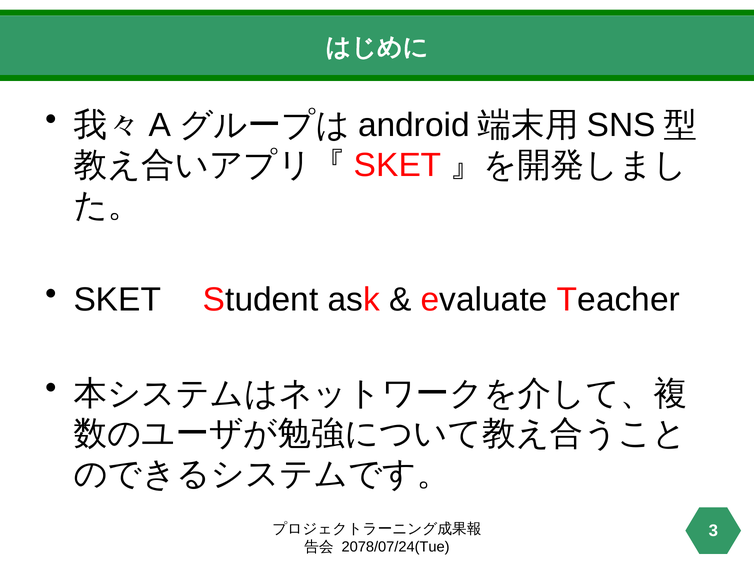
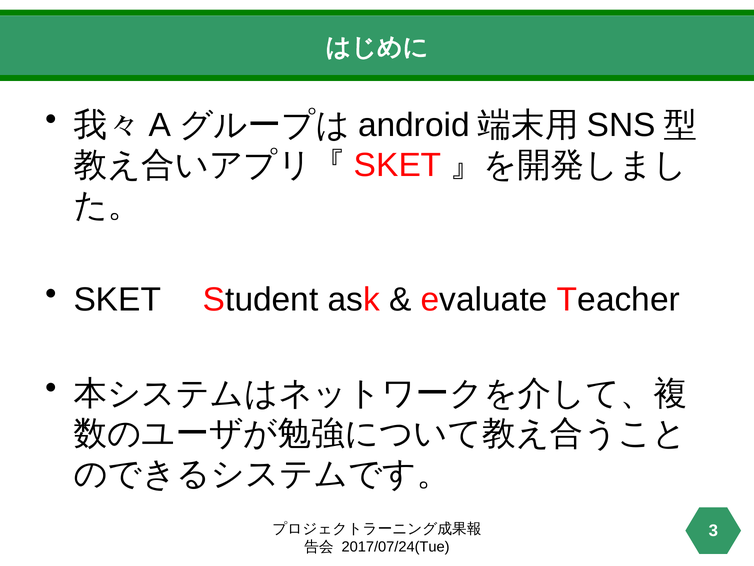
2078/07/24(Tue: 2078/07/24(Tue -> 2017/07/24(Tue
